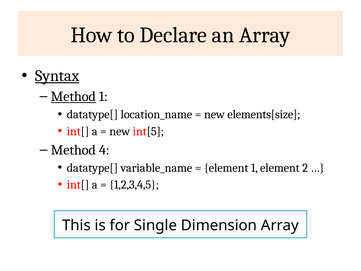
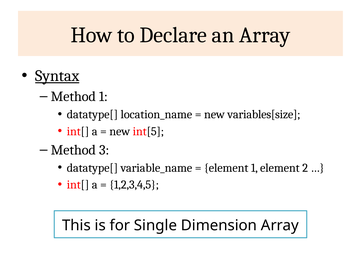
Method at (73, 96) underline: present -> none
elements[size: elements[size -> variables[size
4: 4 -> 3
